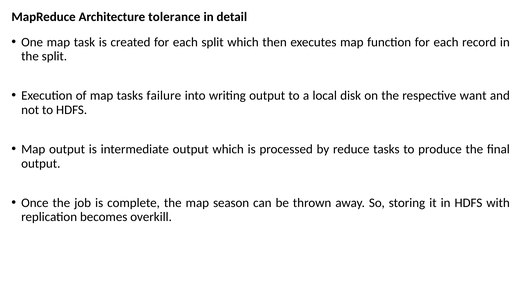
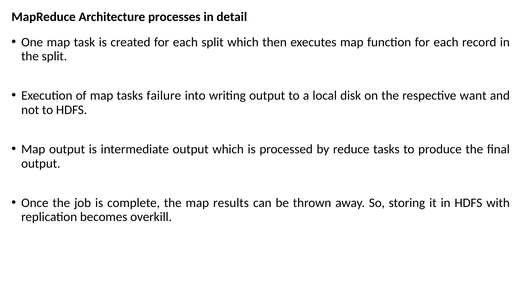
tolerance: tolerance -> processes
season: season -> results
